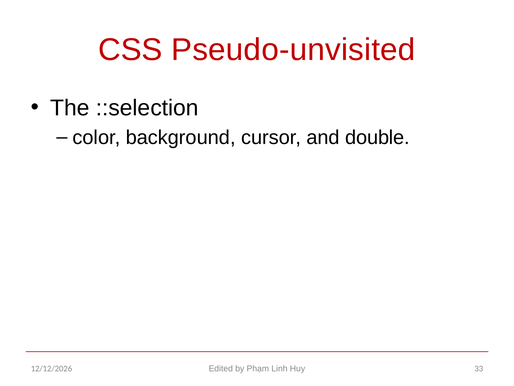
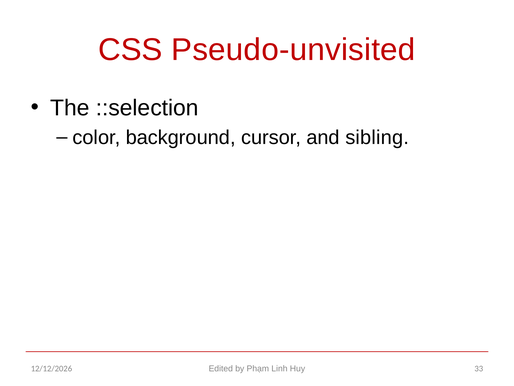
double: double -> sibling
